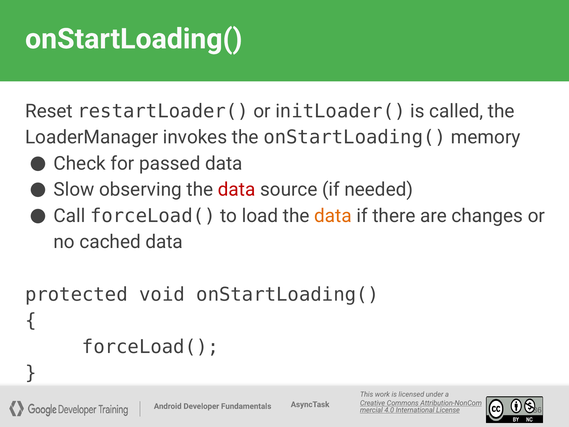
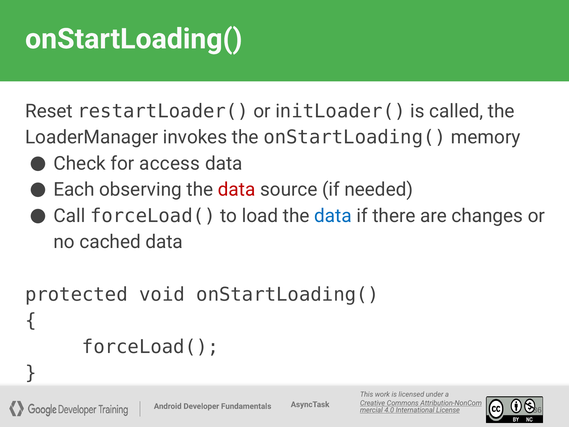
passed: passed -> access
Slow: Slow -> Each
data at (333, 216) colour: orange -> blue
